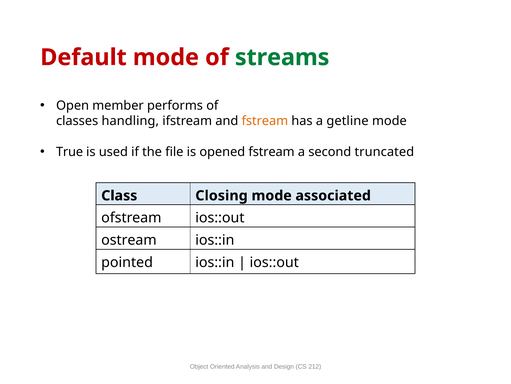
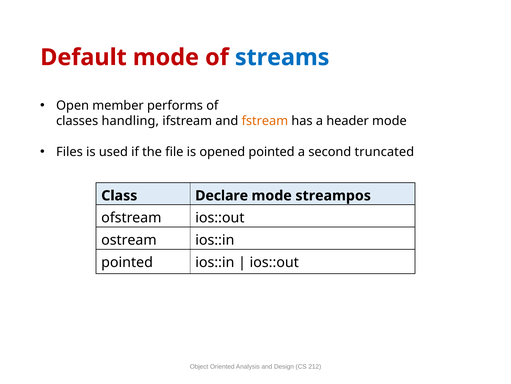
streams colour: green -> blue
getline: getline -> header
True: True -> Files
opened fstream: fstream -> pointed
Closing: Closing -> Declare
associated: associated -> streampos
